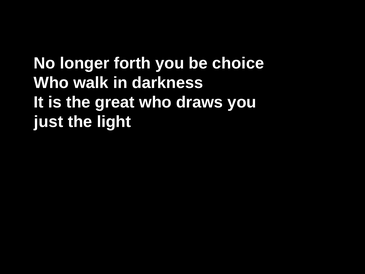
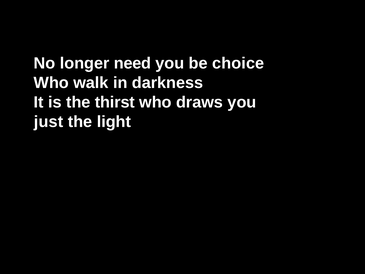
forth: forth -> need
great: great -> thirst
